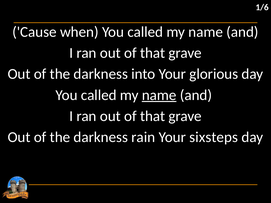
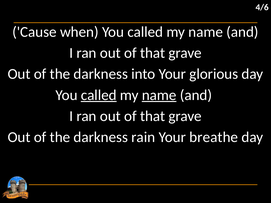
1/6: 1/6 -> 4/6
called at (99, 95) underline: none -> present
sixsteps: sixsteps -> breathe
